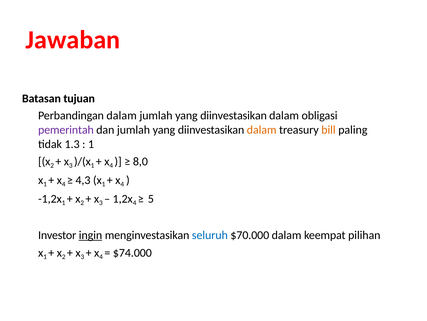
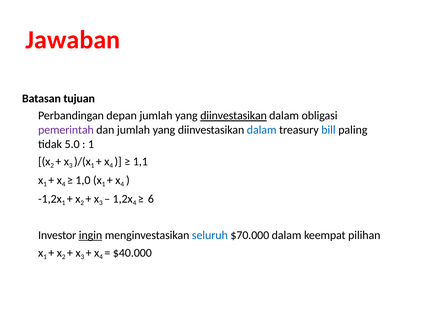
Perbandingan dalam: dalam -> depan
diinvestasikan at (234, 115) underline: none -> present
dalam at (262, 130) colour: orange -> blue
bill colour: orange -> blue
1.3: 1.3 -> 5.0
8,0: 8,0 -> 1,1
4,3: 4,3 -> 1,0
5: 5 -> 6
$74.000: $74.000 -> $40.000
